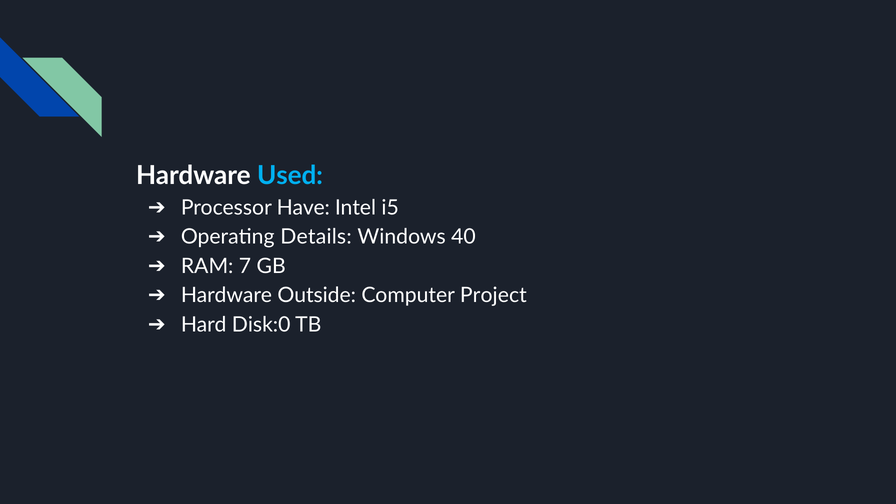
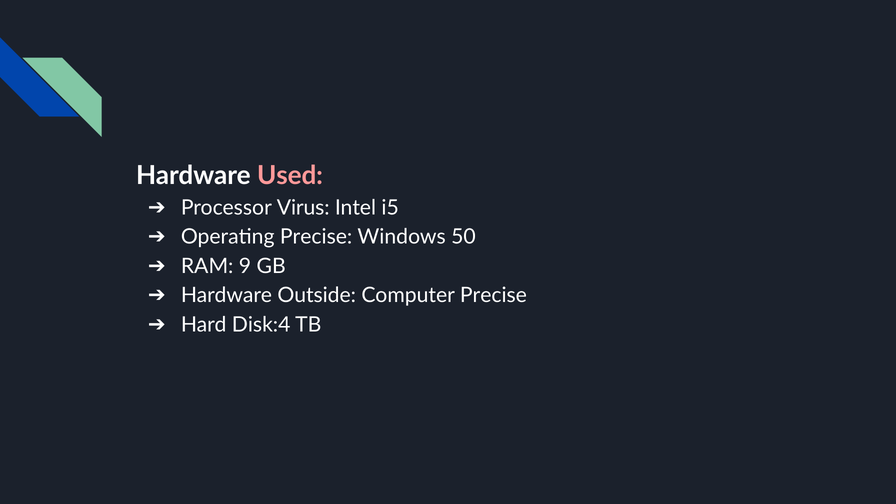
Used colour: light blue -> pink
Have: Have -> Virus
Operating Details: Details -> Precise
40: 40 -> 50
7: 7 -> 9
Computer Project: Project -> Precise
Disk:0: Disk:0 -> Disk:4
